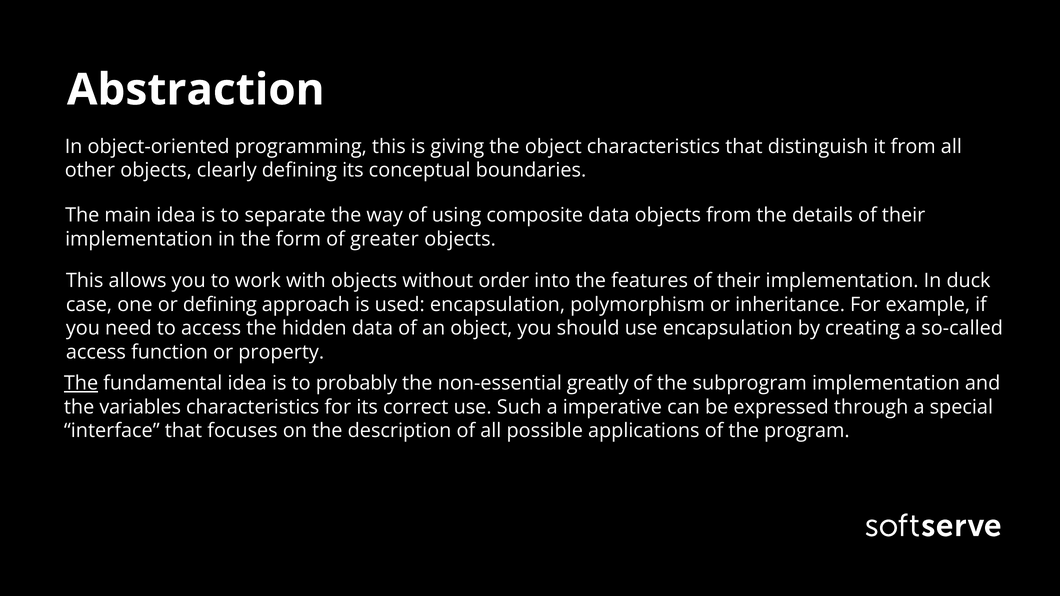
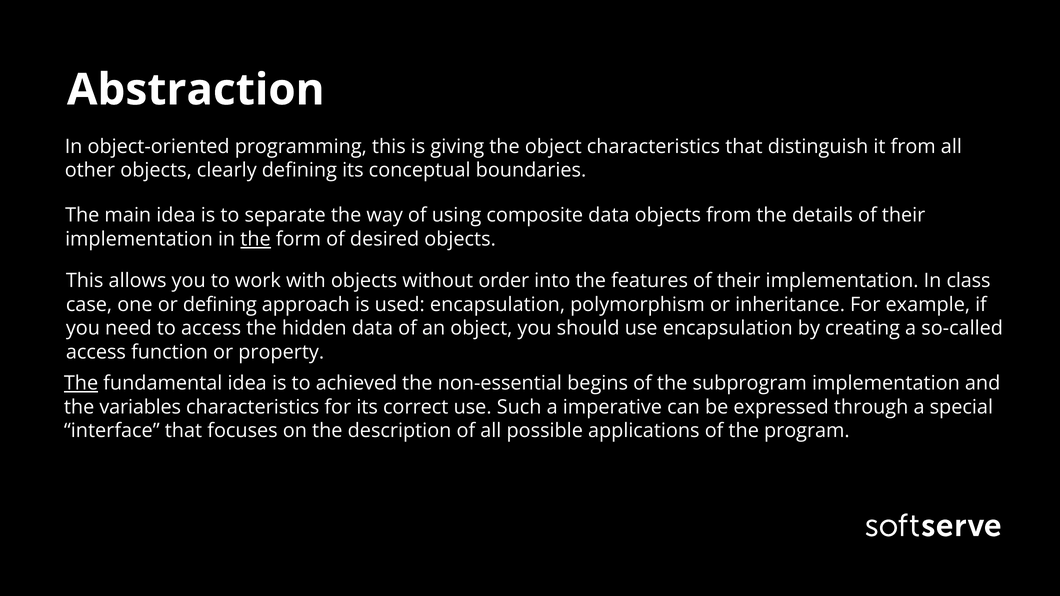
the at (256, 239) underline: none -> present
greater: greater -> desired
duck: duck -> class
probably: probably -> achieved
greatly: greatly -> begins
